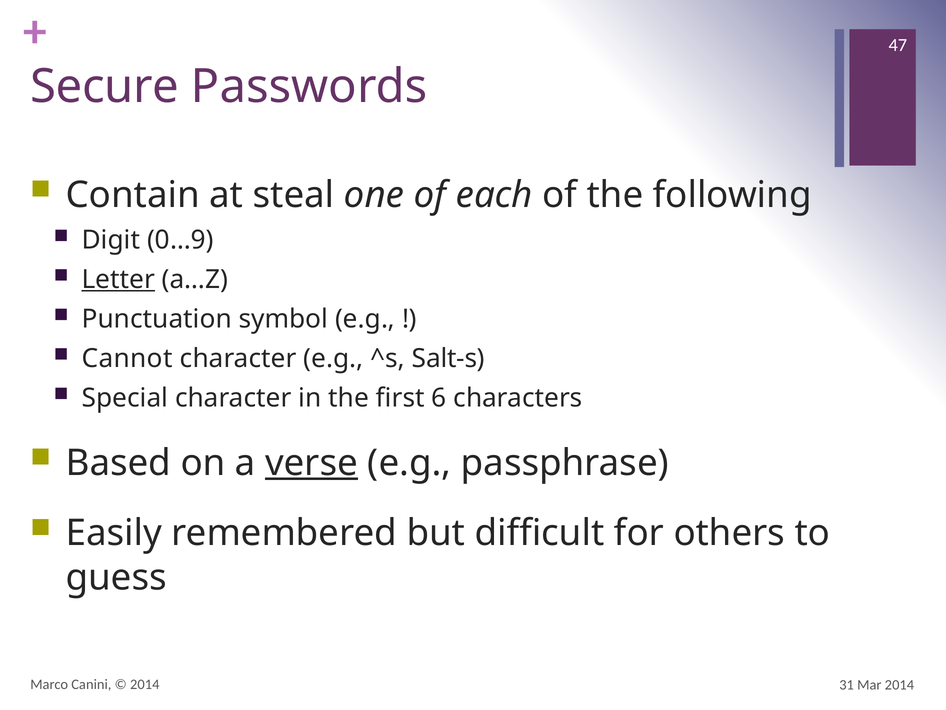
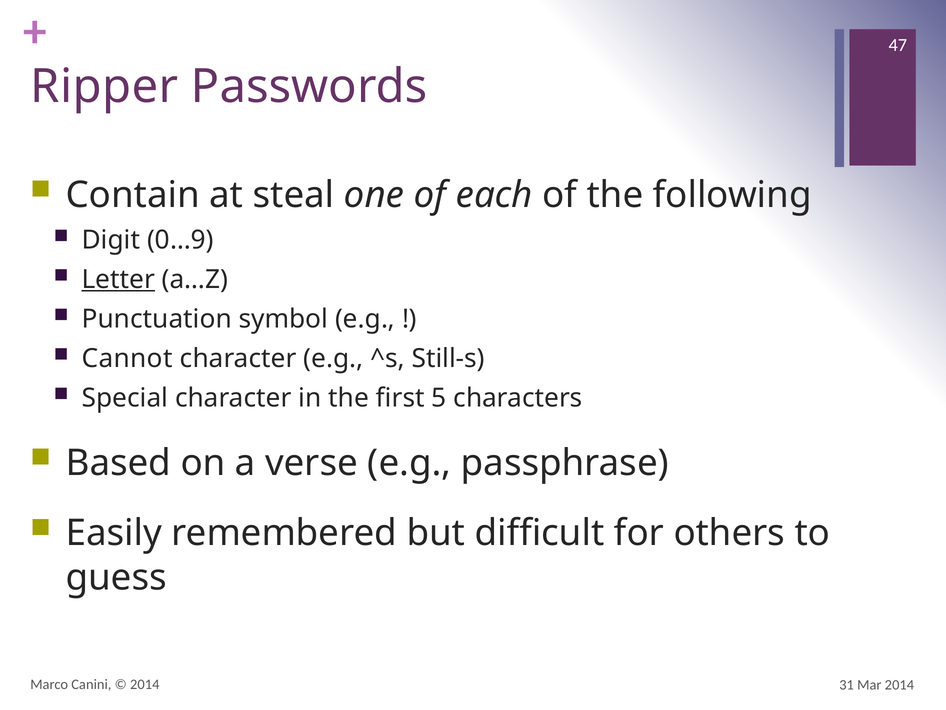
Secure: Secure -> Ripper
Salt-s: Salt-s -> Still-s
6: 6 -> 5
verse underline: present -> none
